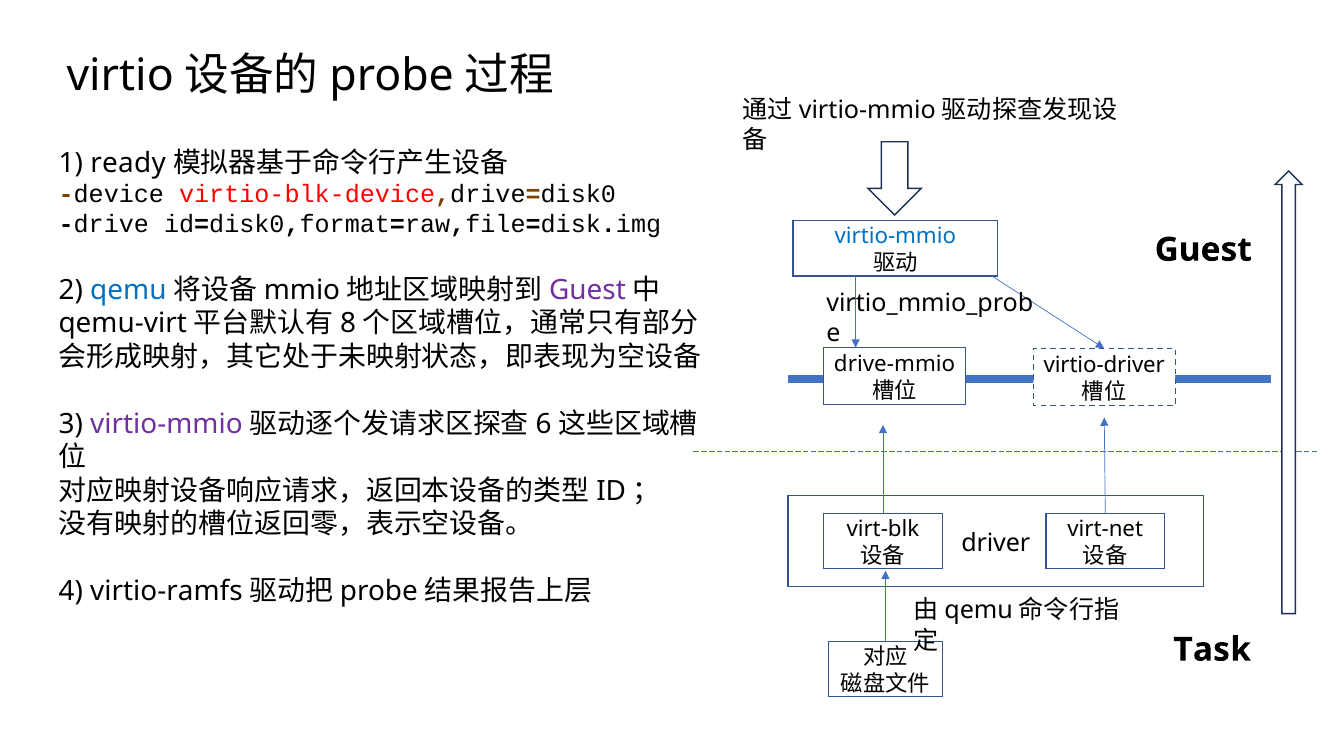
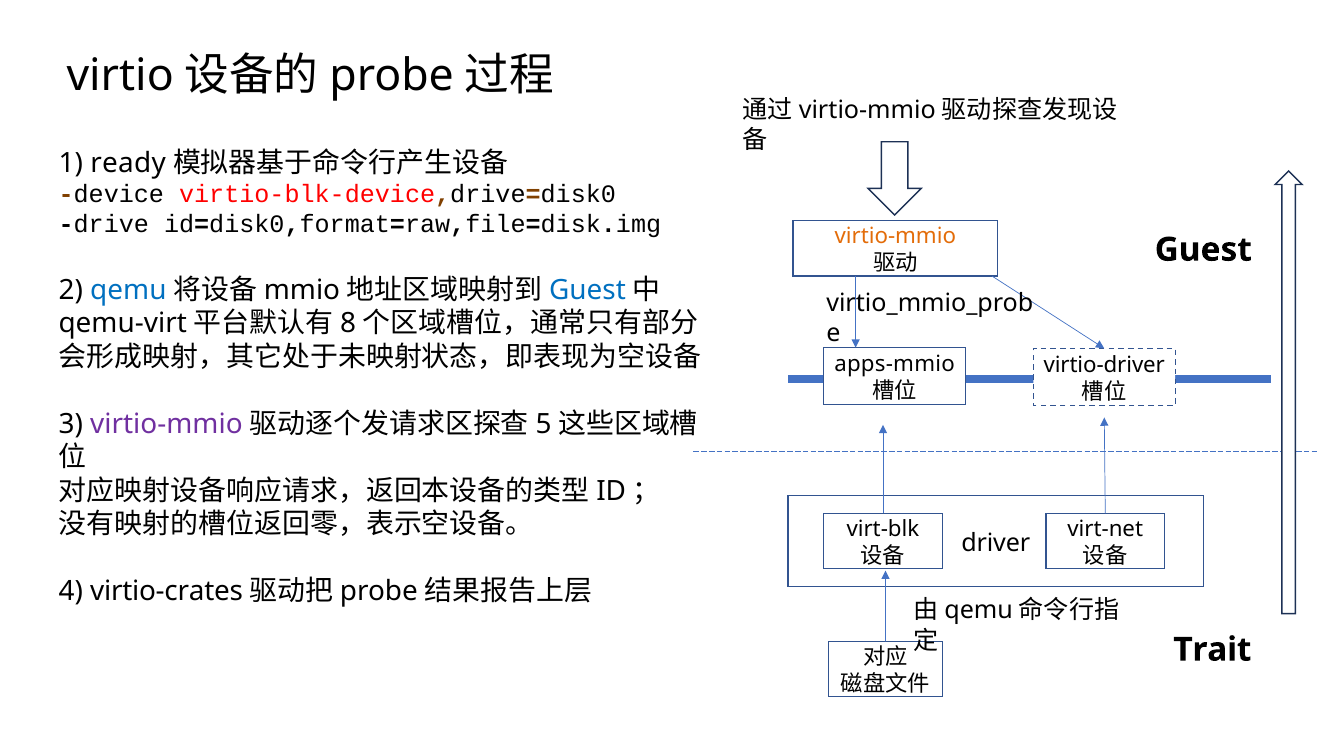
virtio-mmio at (895, 237) colour: blue -> orange
Guest at (587, 290) colour: purple -> blue
drive-mmio: drive-mmio -> apps-mmio
6: 6 -> 5
virtio-ramfs: virtio-ramfs -> virtio-crates
Task: Task -> Trait
